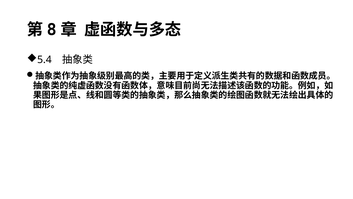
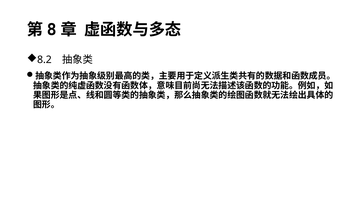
5.4: 5.4 -> 8.2
